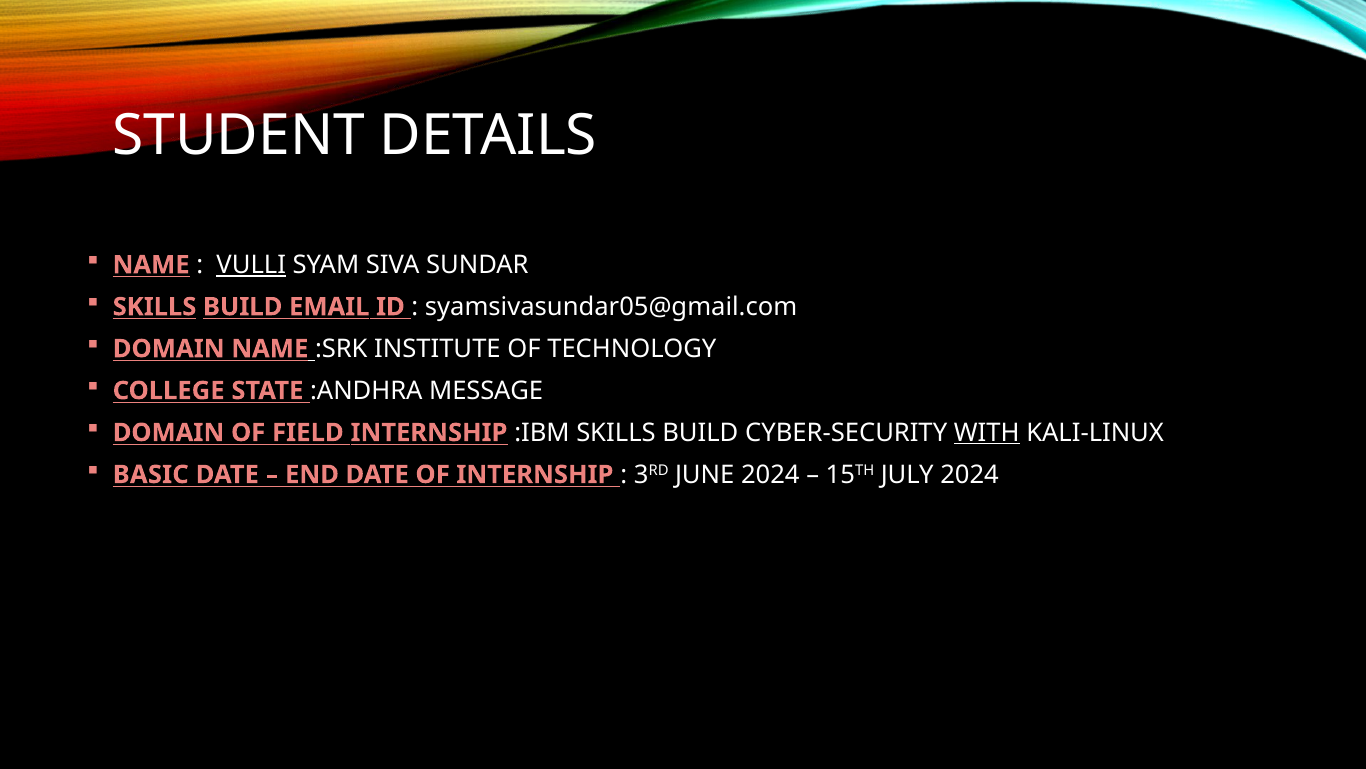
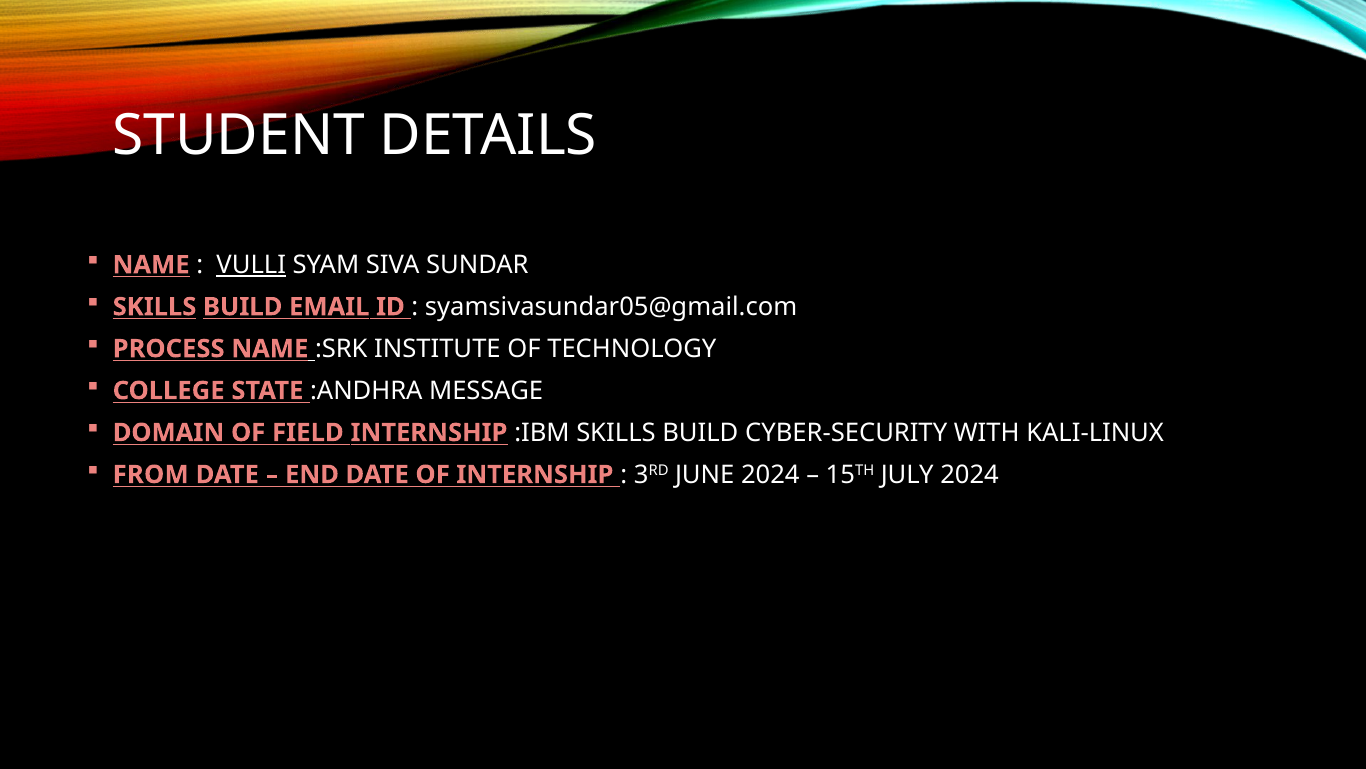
DOMAIN at (169, 349): DOMAIN -> PROCESS
WITH underline: present -> none
BASIC: BASIC -> FROM
